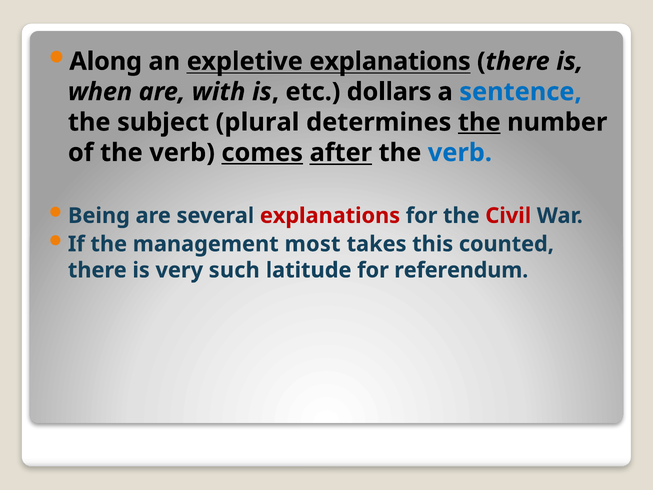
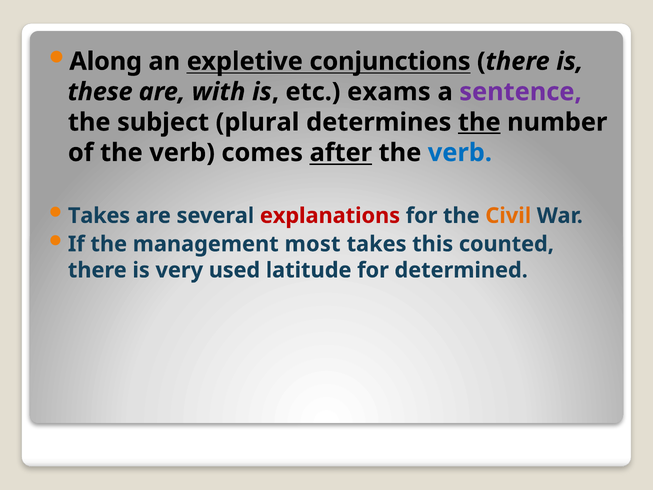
expletive explanations: explanations -> conjunctions
when: when -> these
dollars: dollars -> exams
sentence colour: blue -> purple
comes underline: present -> none
Being at (99, 216): Being -> Takes
Civil colour: red -> orange
such: such -> used
referendum: referendum -> determined
